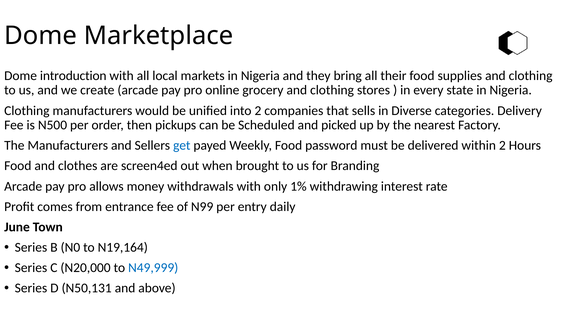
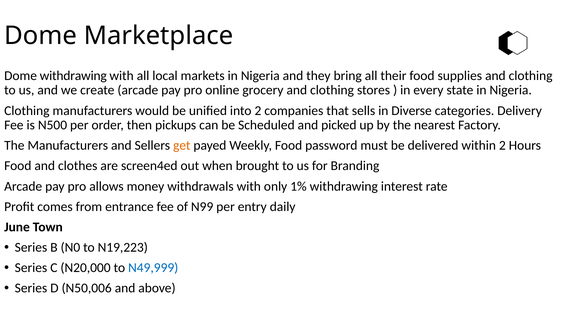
Dome introduction: introduction -> withdrawing
get colour: blue -> orange
N19,164: N19,164 -> N19,223
N50,131: N50,131 -> N50,006
